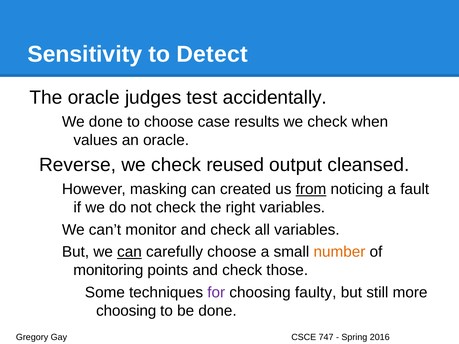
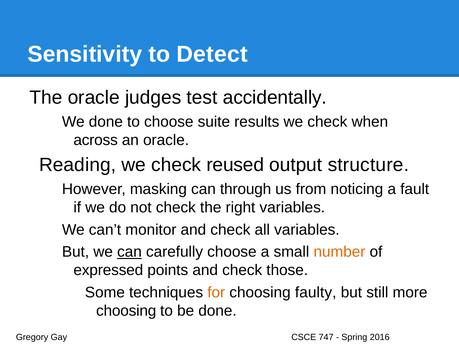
case: case -> suite
values: values -> across
Reverse: Reverse -> Reading
cleansed: cleansed -> structure
created: created -> through
from underline: present -> none
monitoring: monitoring -> expressed
for colour: purple -> orange
